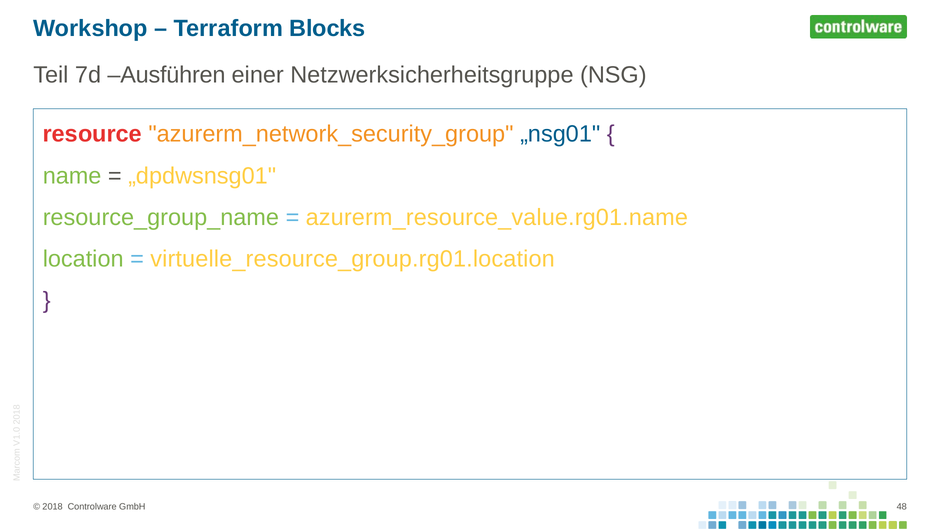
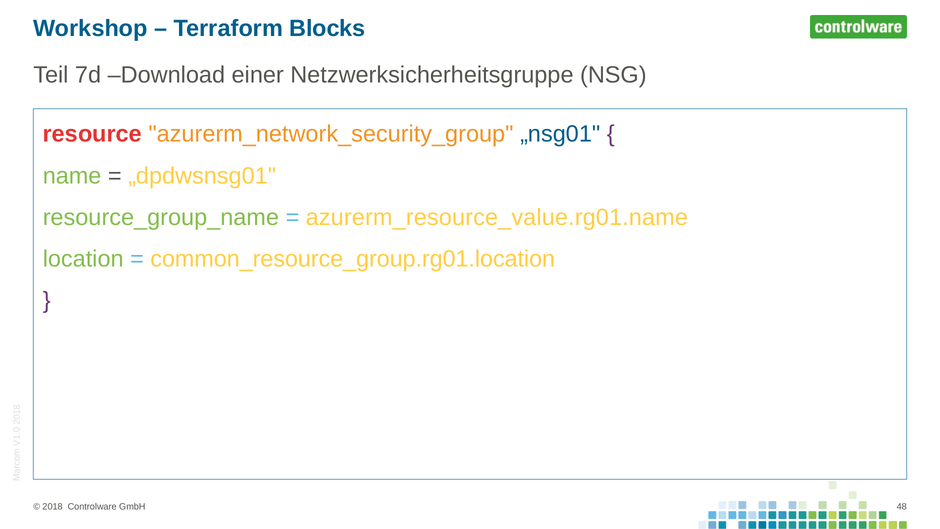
Ausführen: Ausführen -> Download
virtuelle_resource_group.rg01.location: virtuelle_resource_group.rg01.location -> common_resource_group.rg01.location
